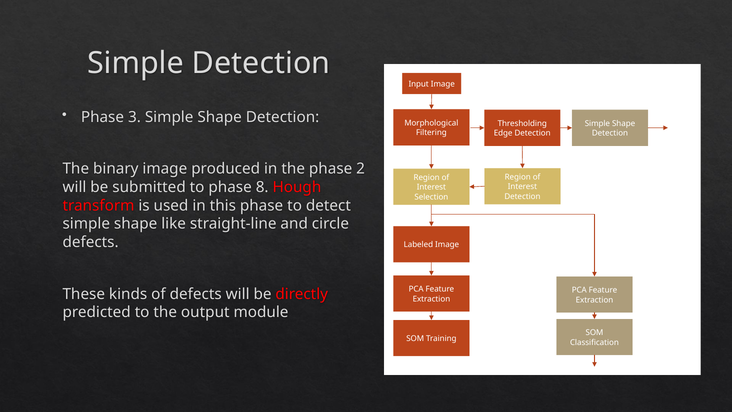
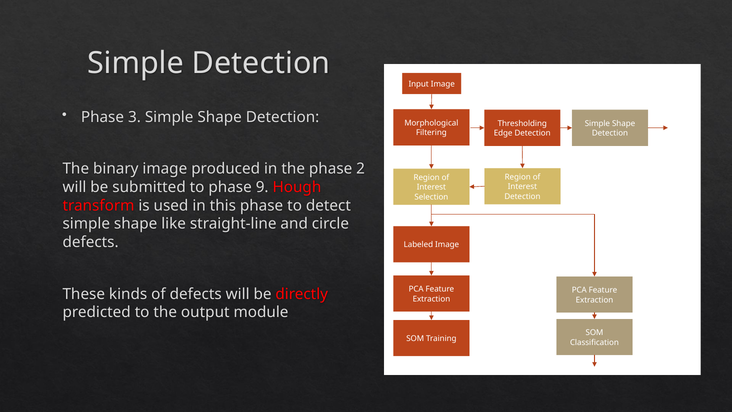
8: 8 -> 9
